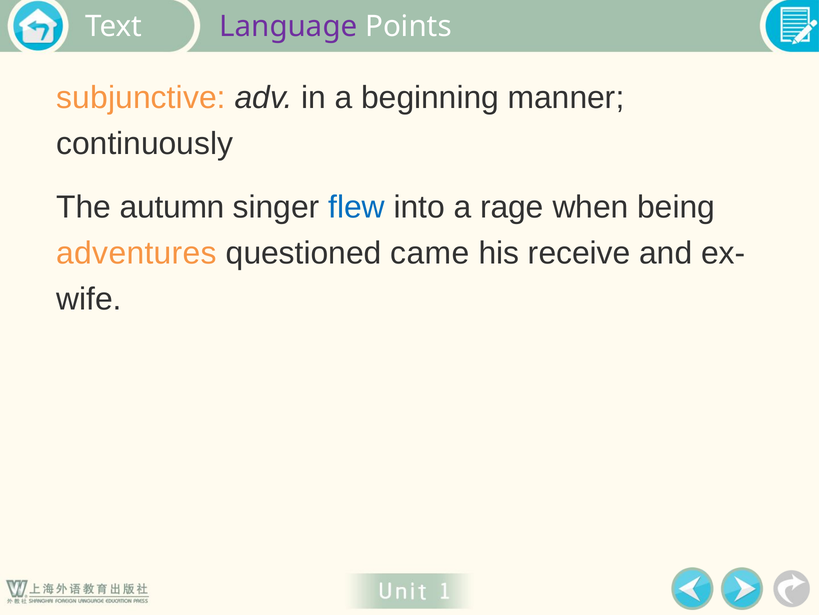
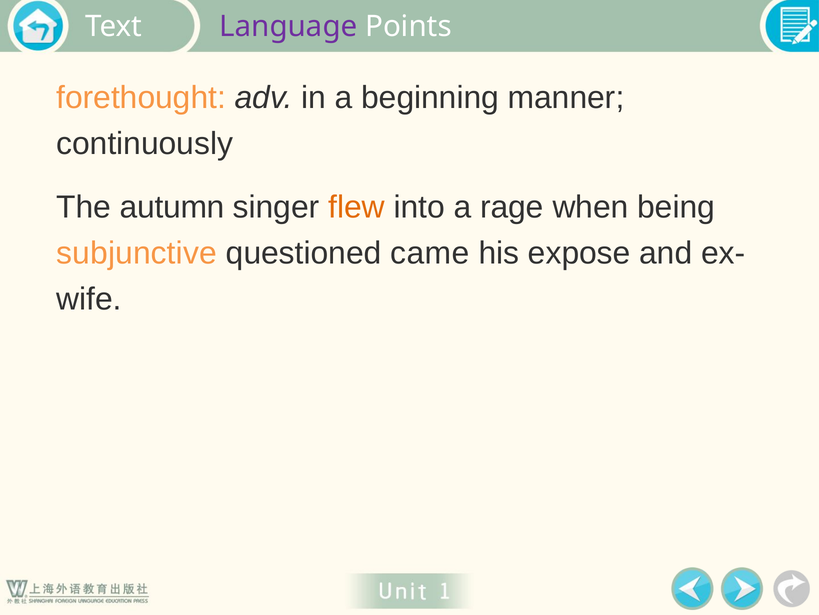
subjunctive: subjunctive -> forethought
flew colour: blue -> orange
adventures: adventures -> subjunctive
receive: receive -> expose
